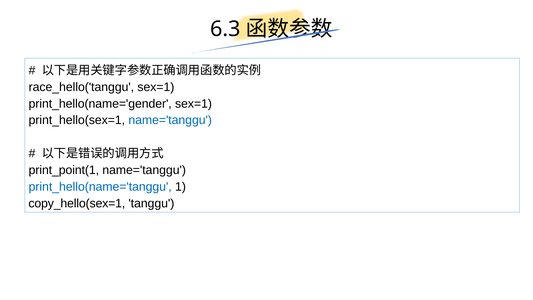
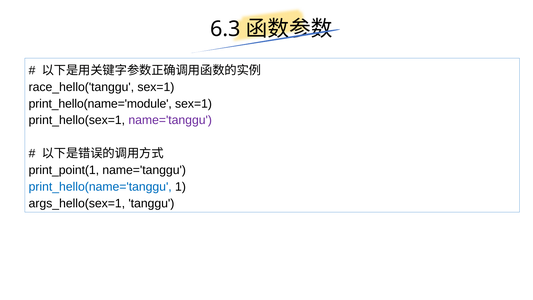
print_hello(name='gender: print_hello(name='gender -> print_hello(name='module
name='tanggu at (170, 120) colour: blue -> purple
copy_hello(sex=1: copy_hello(sex=1 -> args_hello(sex=1
